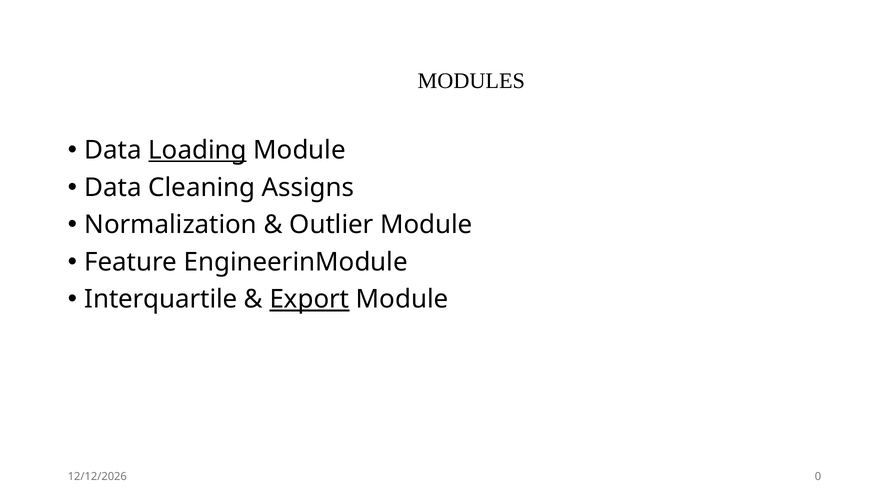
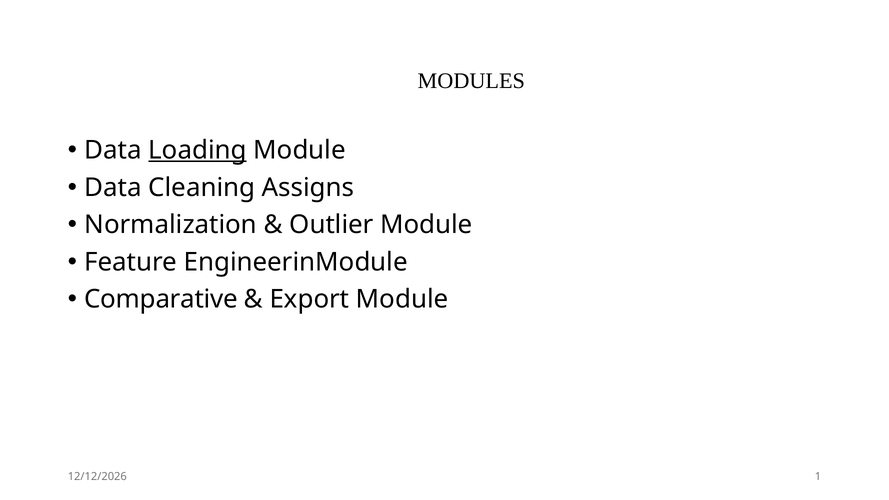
Interquartile: Interquartile -> Comparative
Export underline: present -> none
0: 0 -> 1
